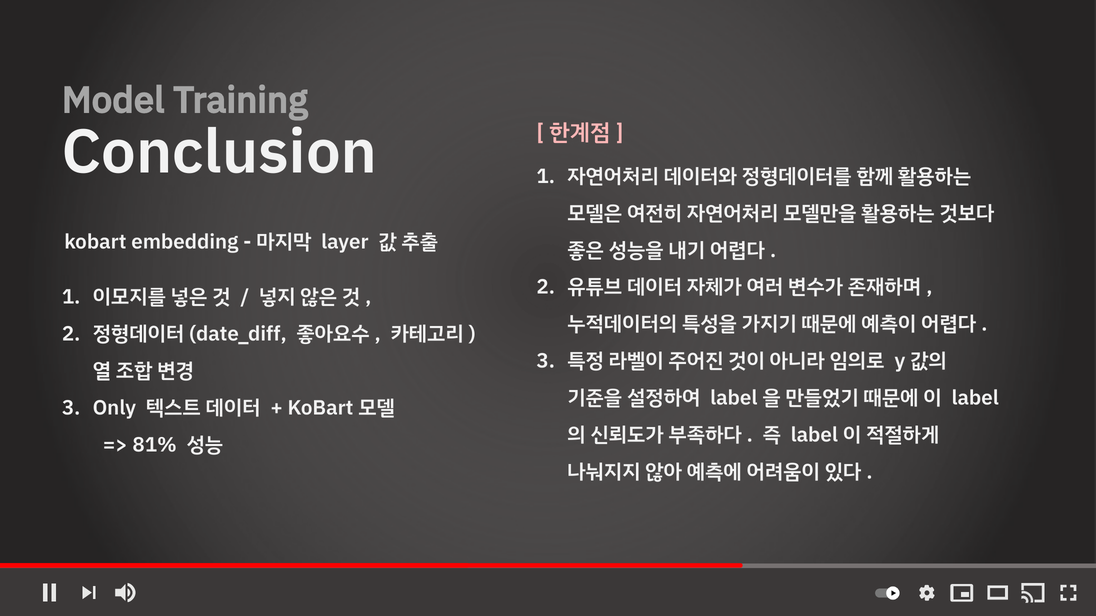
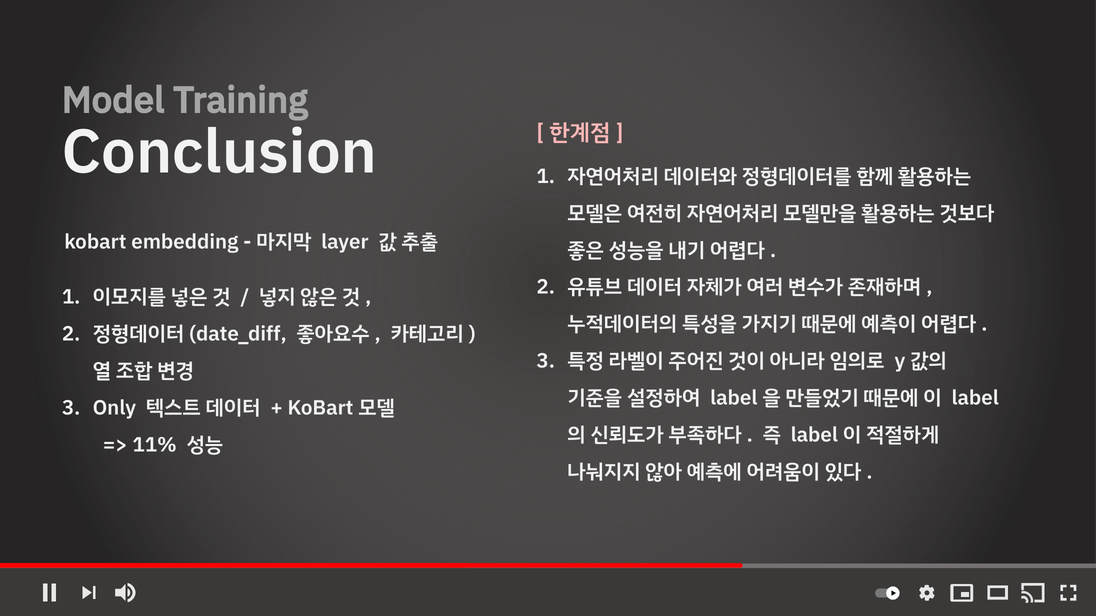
81%: 81% -> 11%
